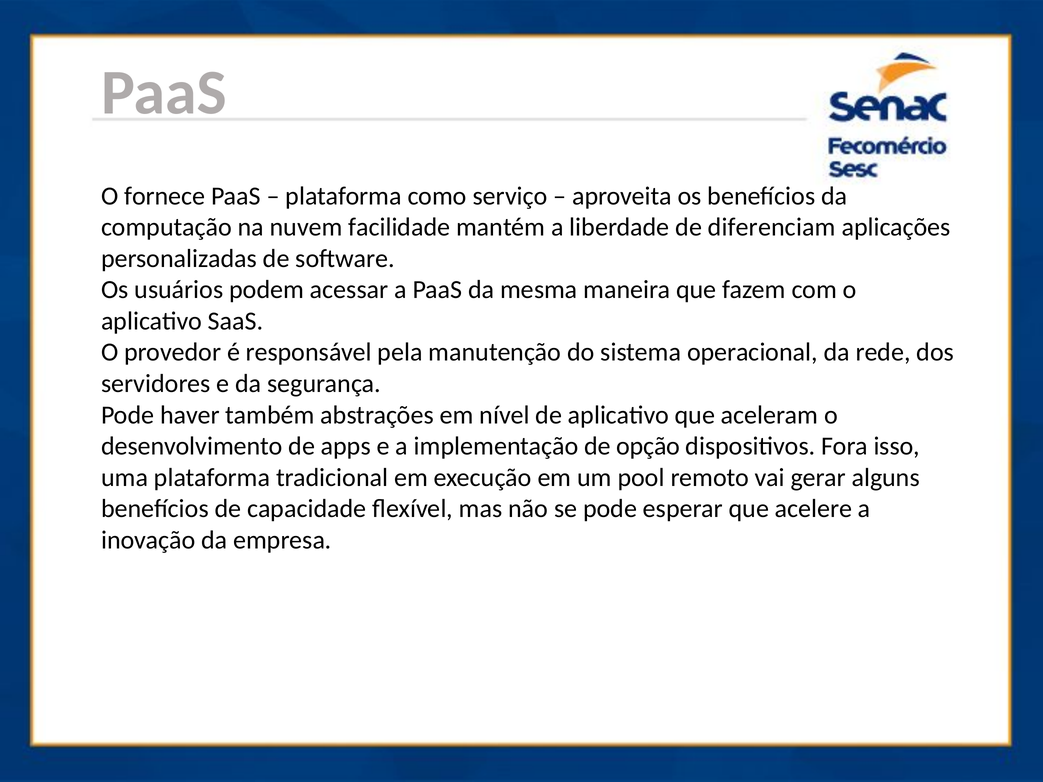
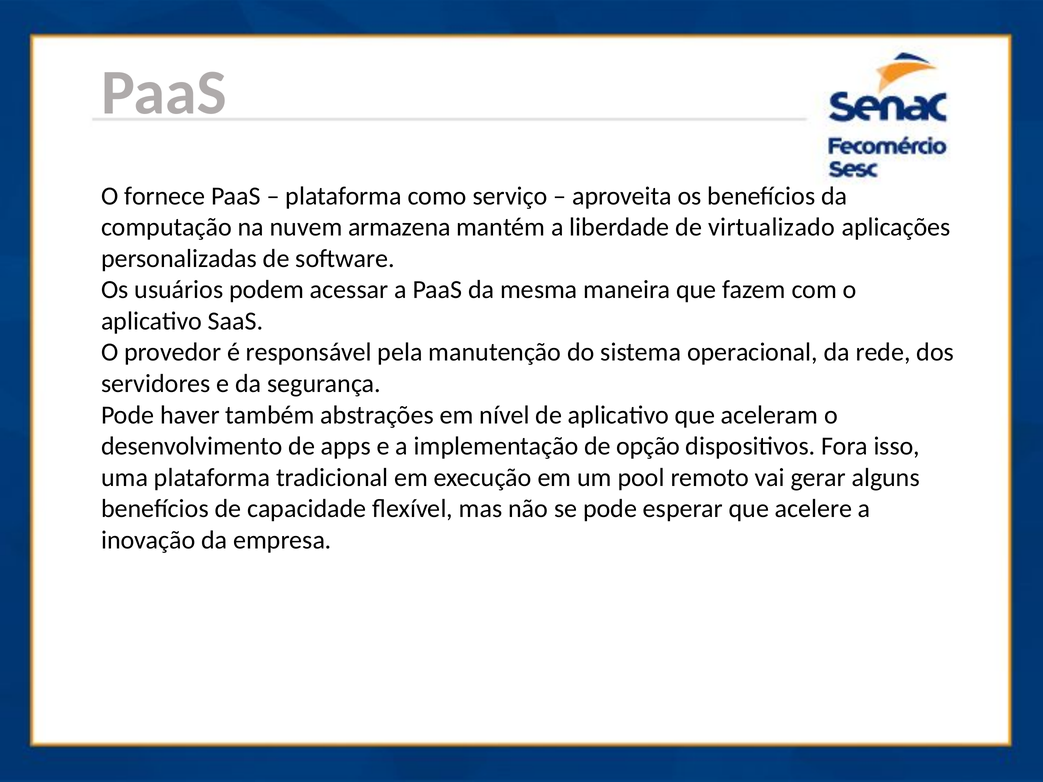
facilidade: facilidade -> armazena
diferenciam: diferenciam -> virtualizado
